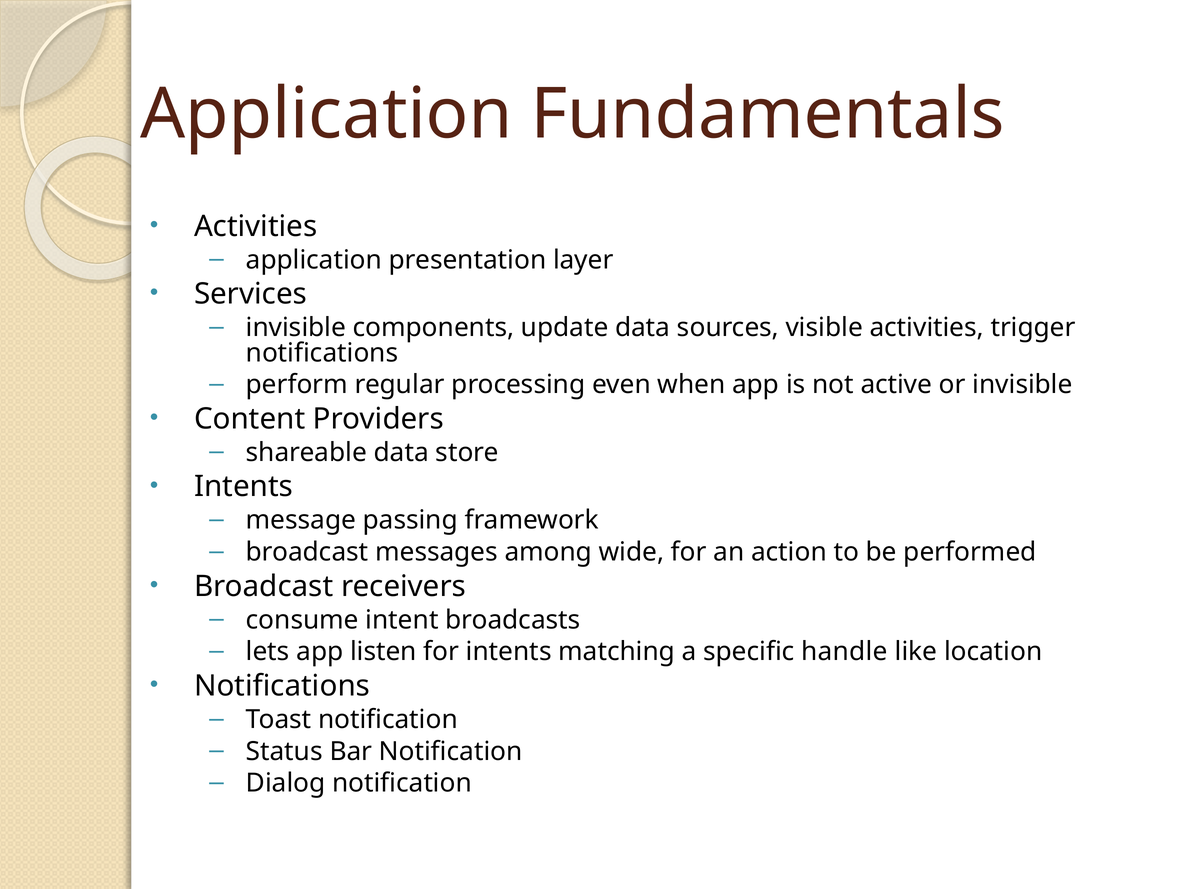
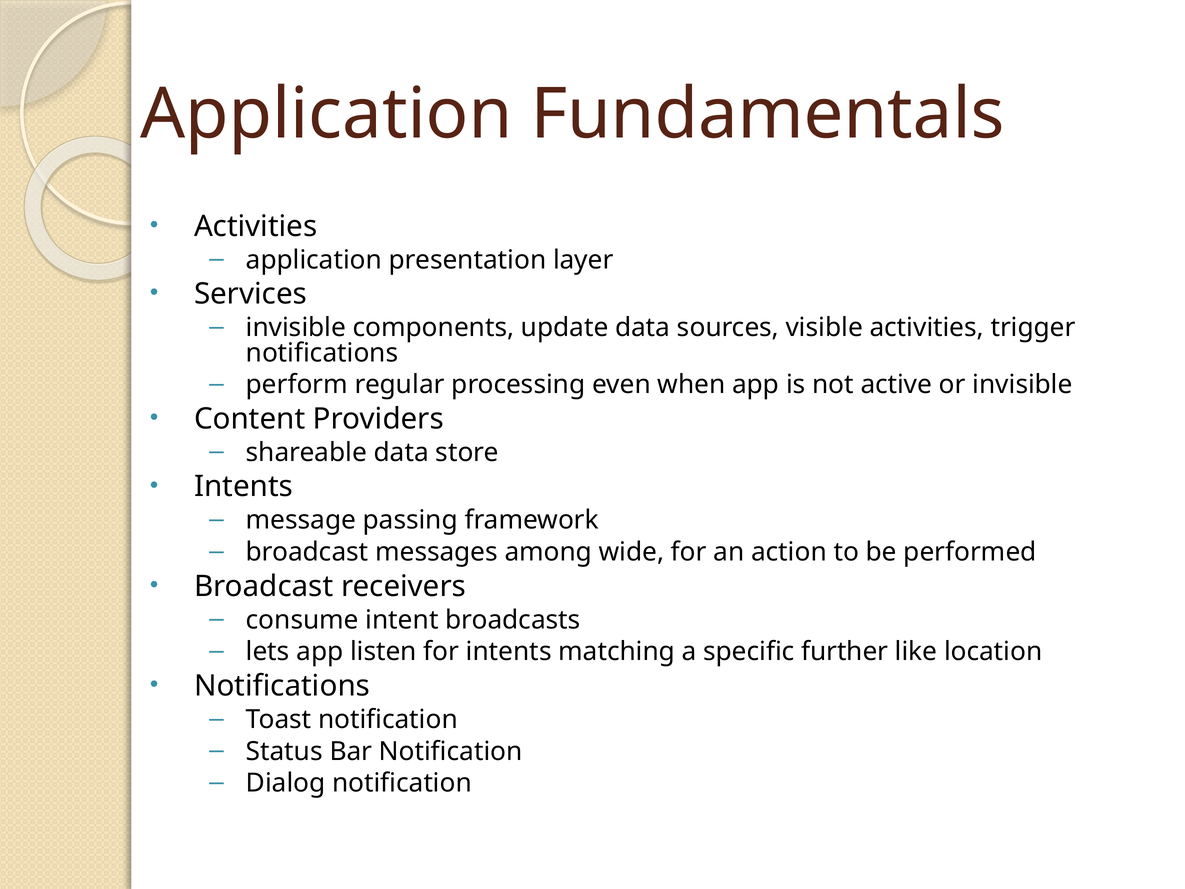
handle: handle -> further
